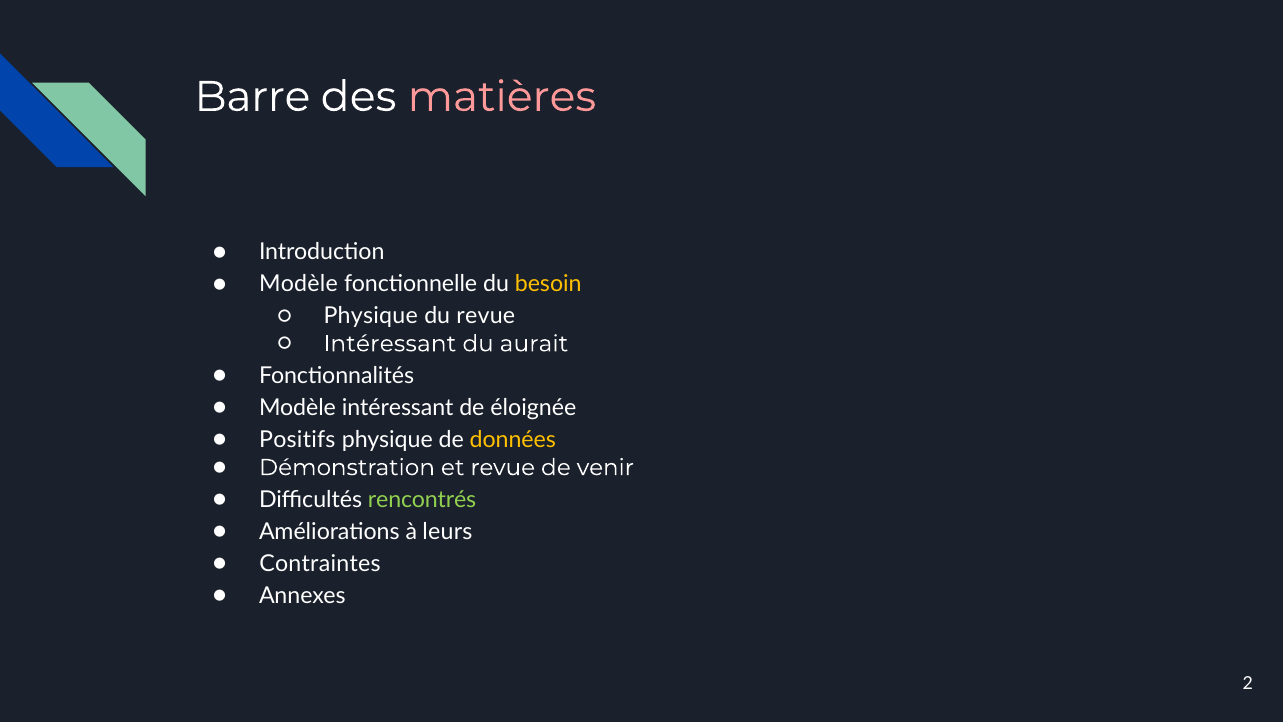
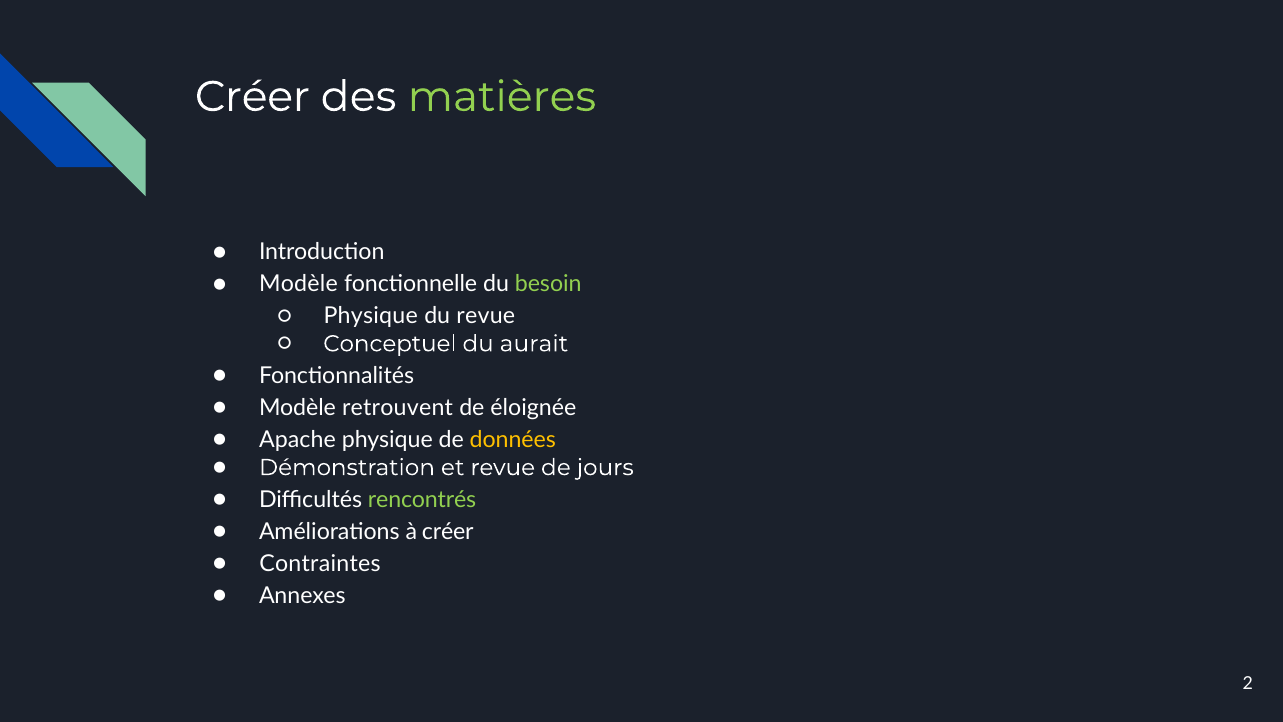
Barre at (252, 97): Barre -> Créer
matières colour: pink -> light green
besoin colour: yellow -> light green
Intéressant at (390, 344): Intéressant -> Conceptuel
Modèle intéressant: intéressant -> retrouvent
Positifs: Positifs -> Apache
venir: venir -> jours
à leurs: leurs -> créer
